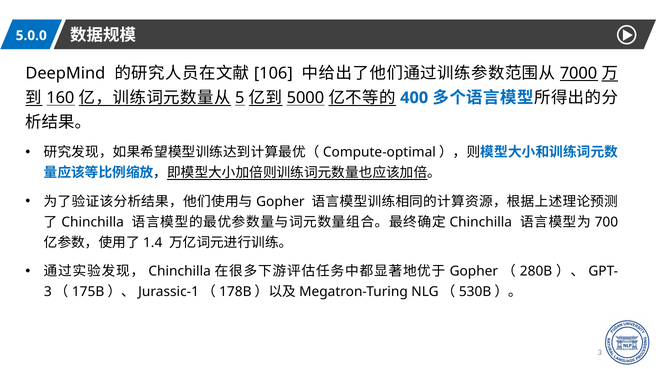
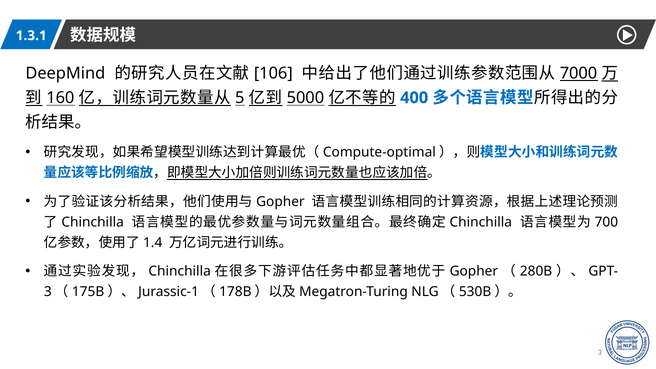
5.0.0: 5.0.0 -> 1.3.1
